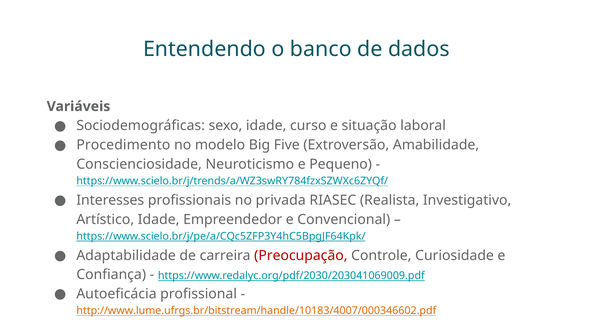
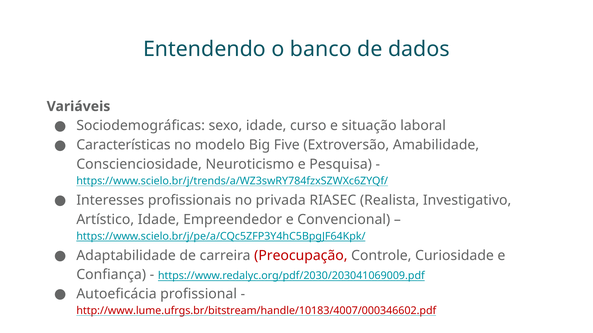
Procedimento: Procedimento -> Características
Pequeno: Pequeno -> Pesquisa
http://www.lume.ufrgs.br/bitstream/handle/10183/4007/000346602.pdf colour: orange -> red
